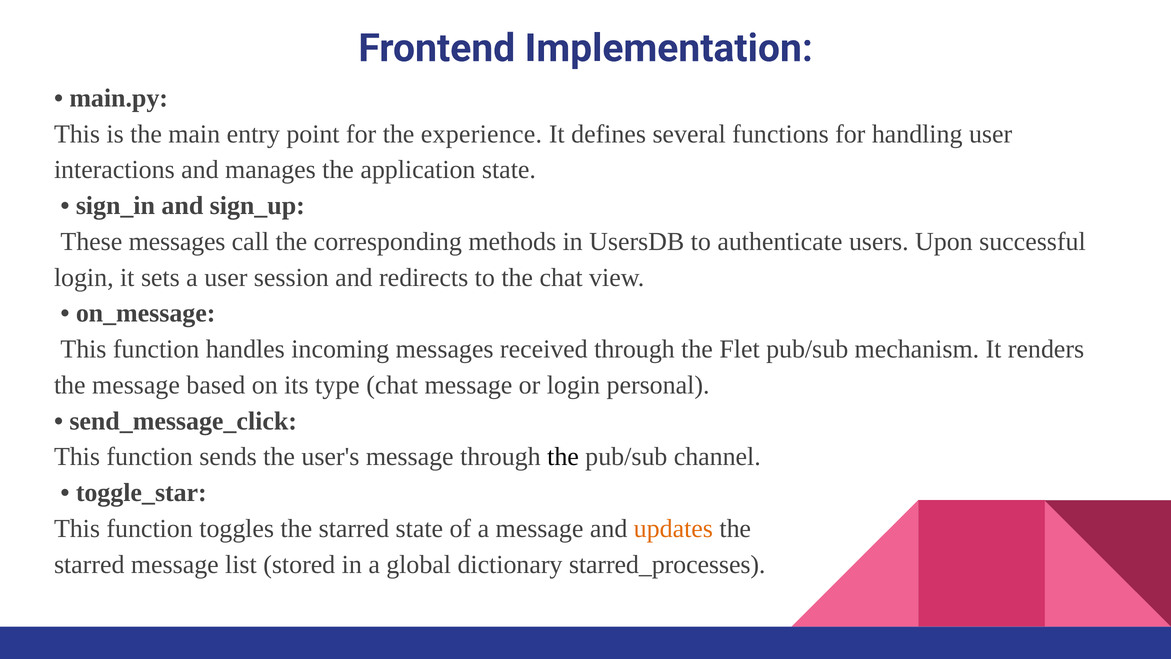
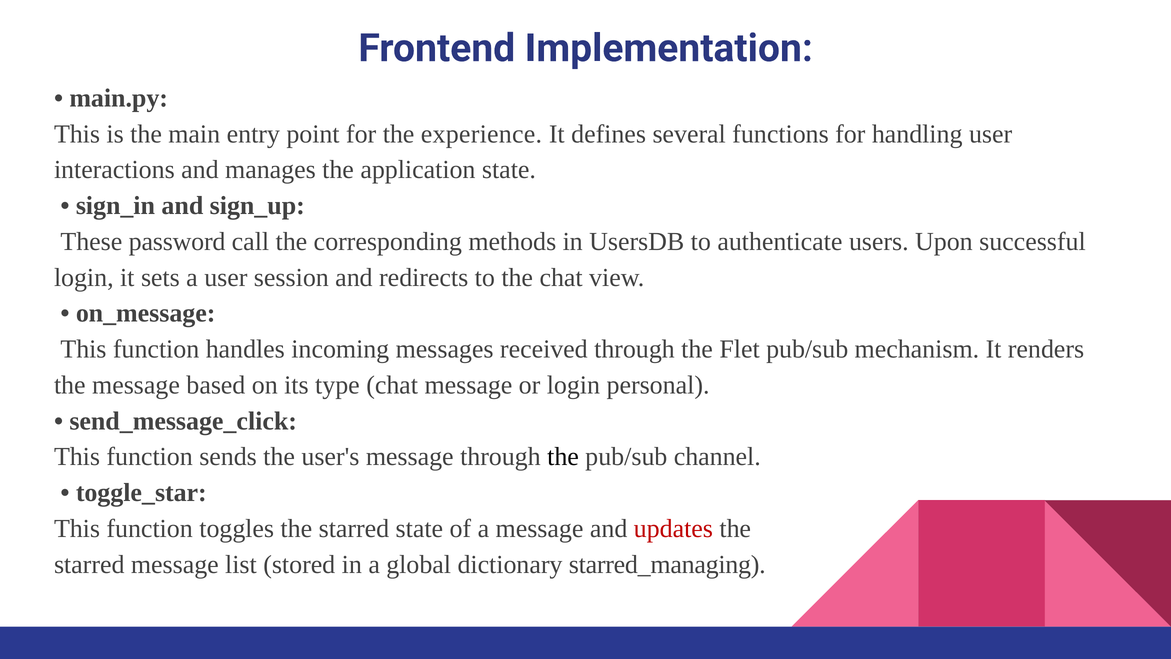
These messages: messages -> password
updates colour: orange -> red
starred_processes: starred_processes -> starred_managing
